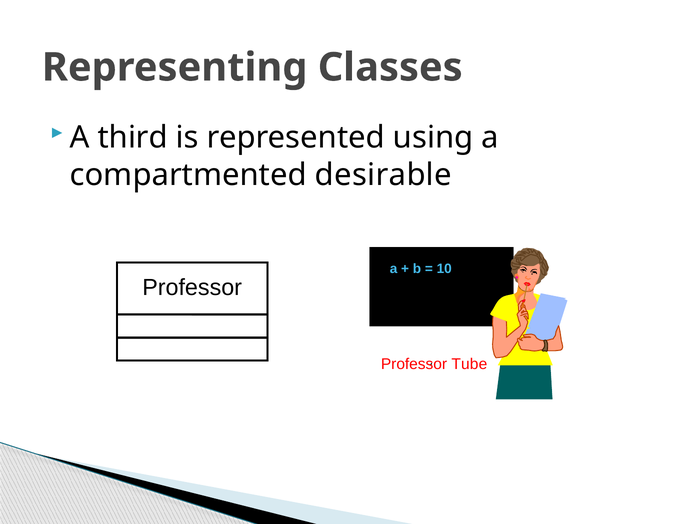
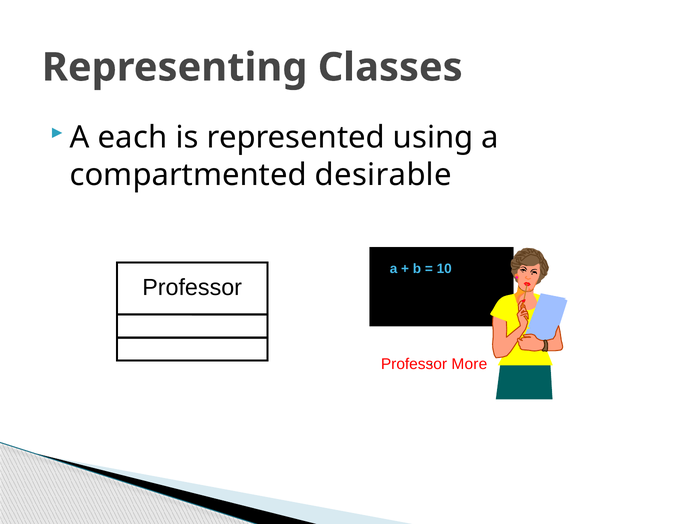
third: third -> each
Tube: Tube -> More
